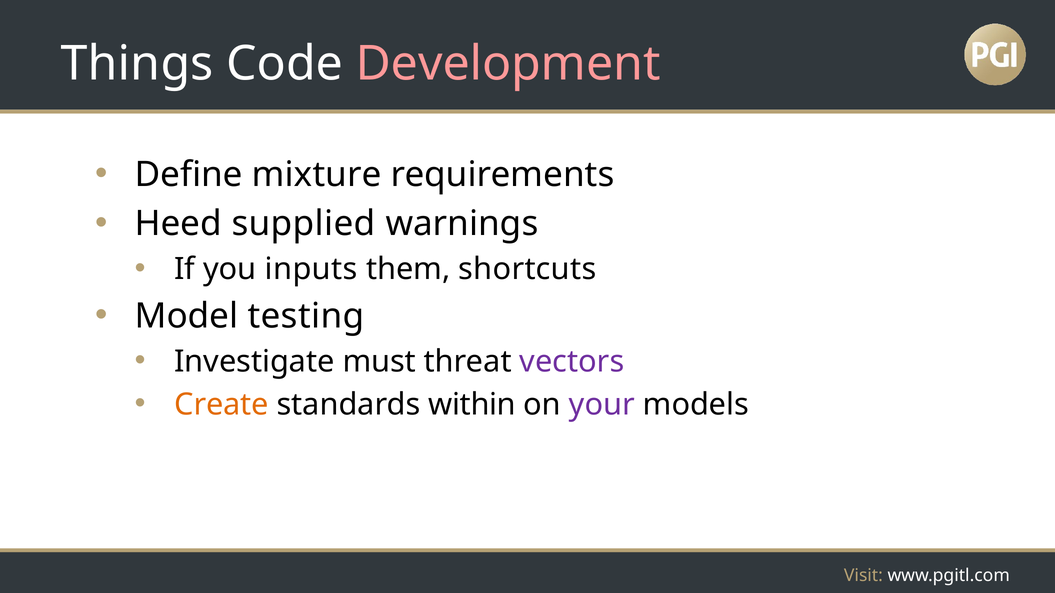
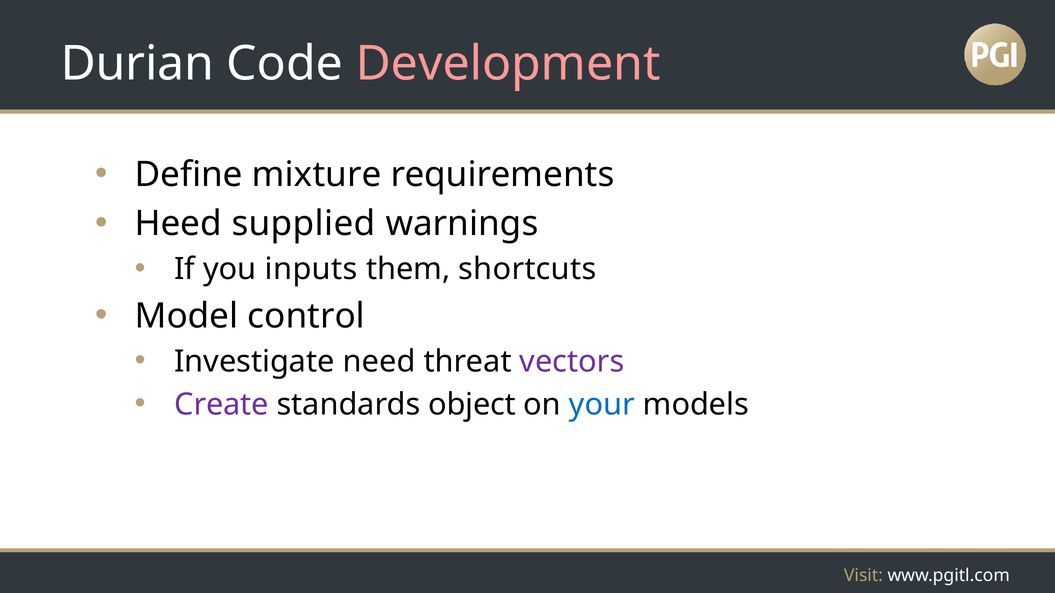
Things: Things -> Durian
testing: testing -> control
must: must -> need
Create colour: orange -> purple
within: within -> object
your colour: purple -> blue
